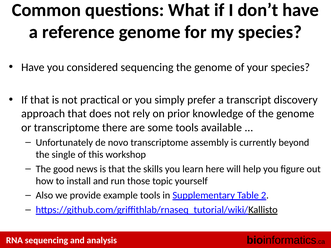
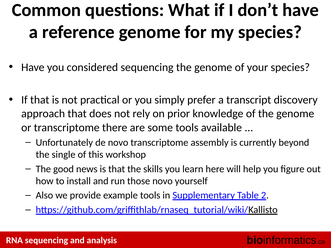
those topic: topic -> novo
